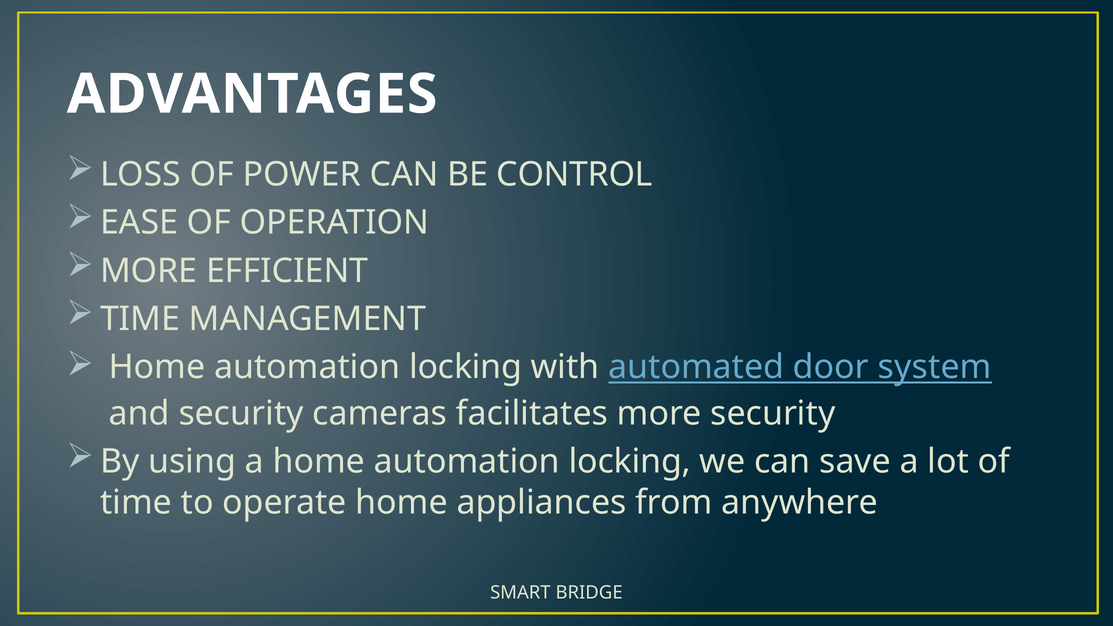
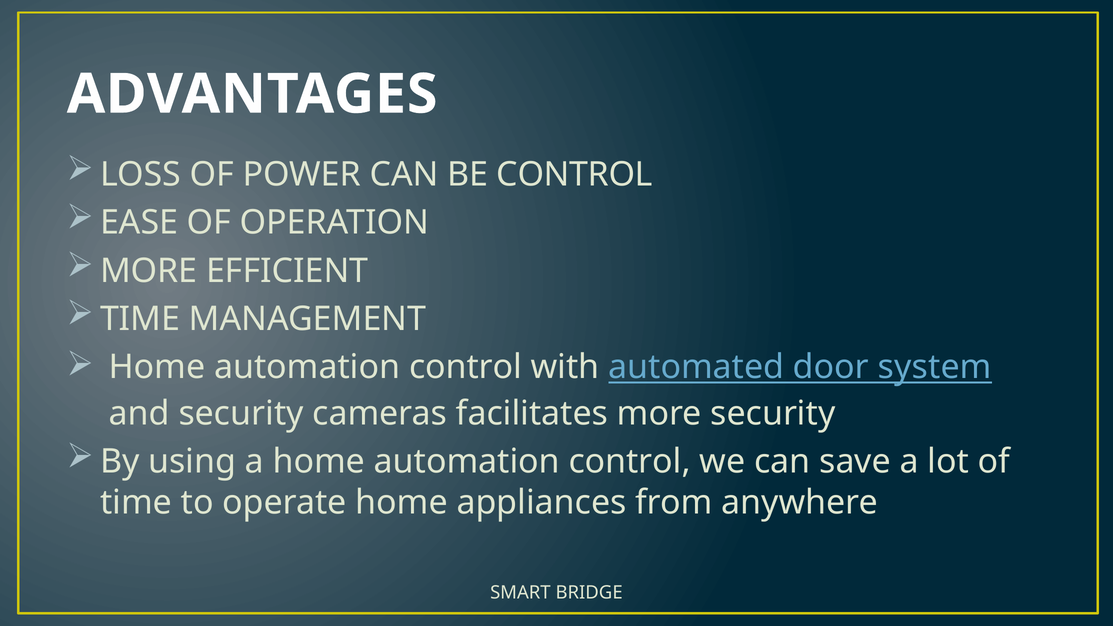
locking at (466, 367): locking -> control
a home automation locking: locking -> control
